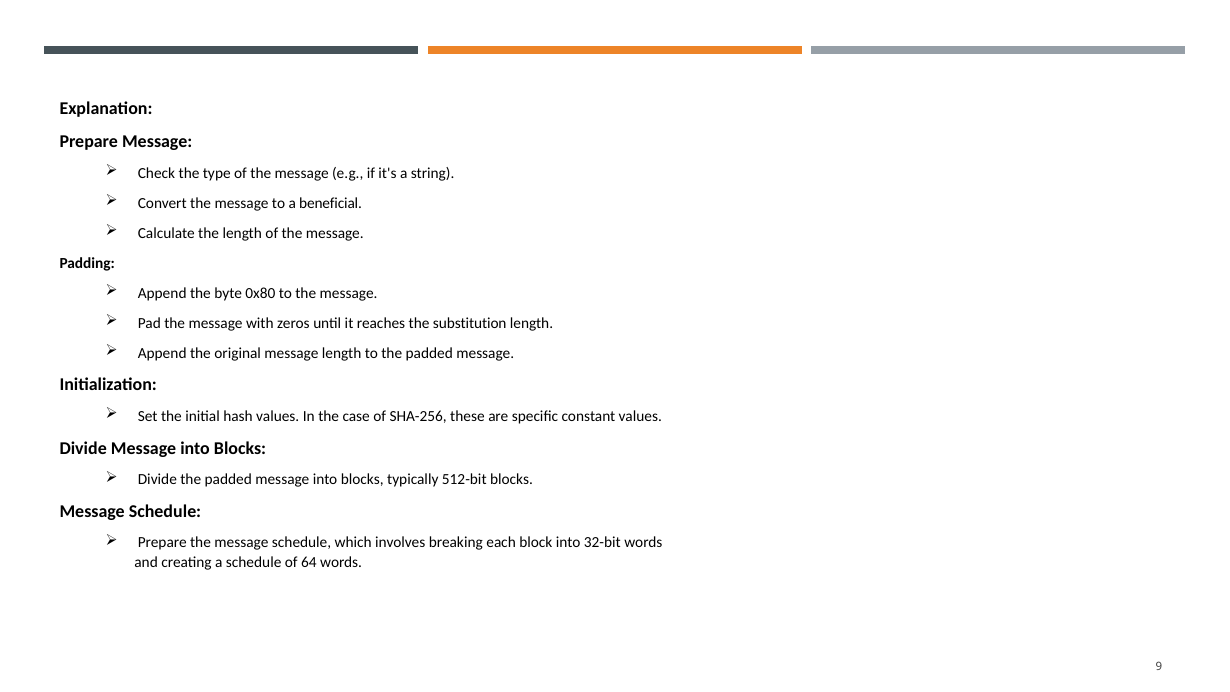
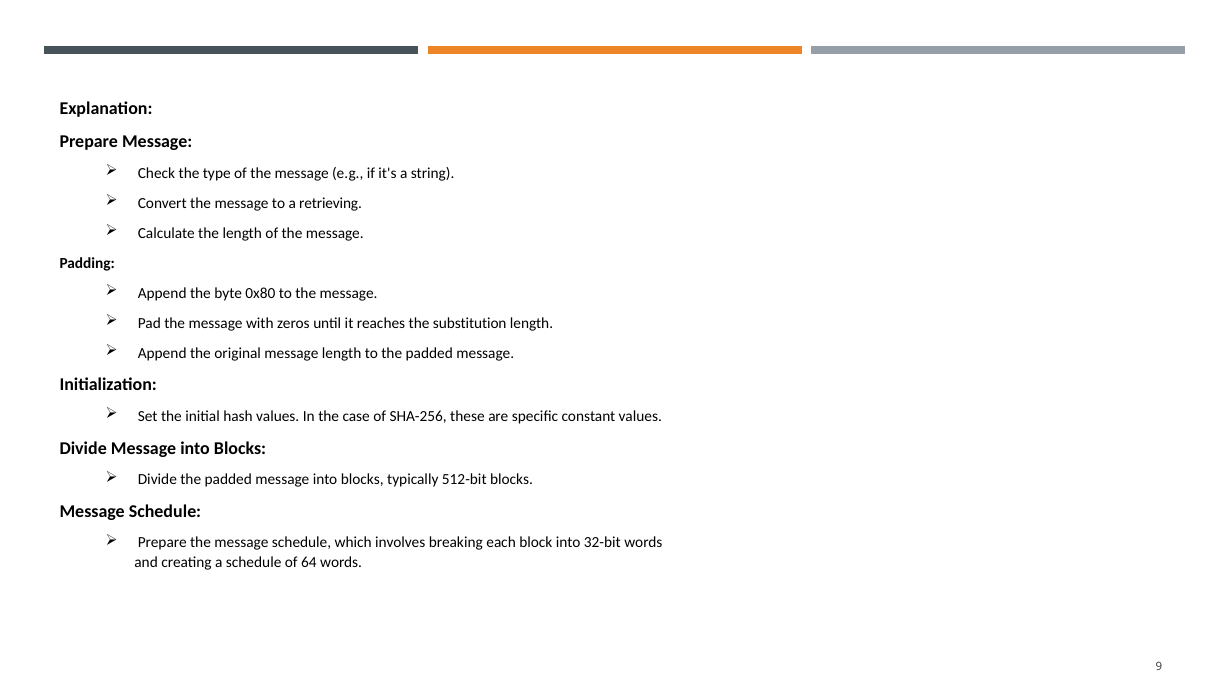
beneficial: beneficial -> retrieving
